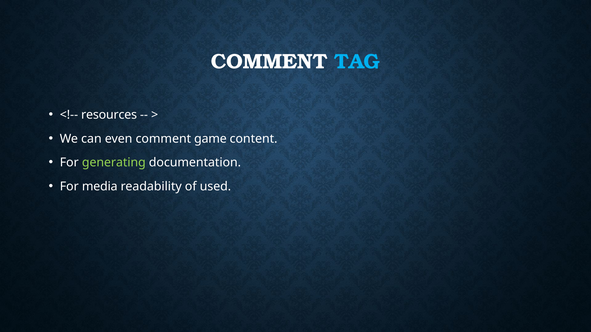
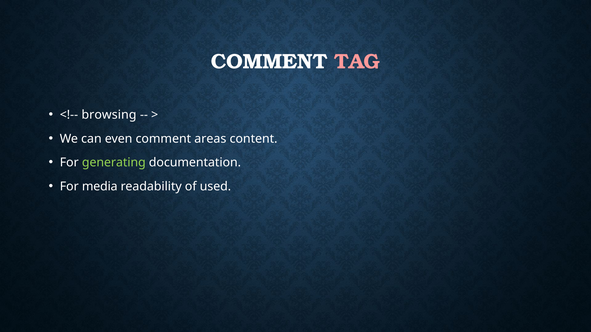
TAG colour: light blue -> pink
resources: resources -> browsing
game: game -> areas
